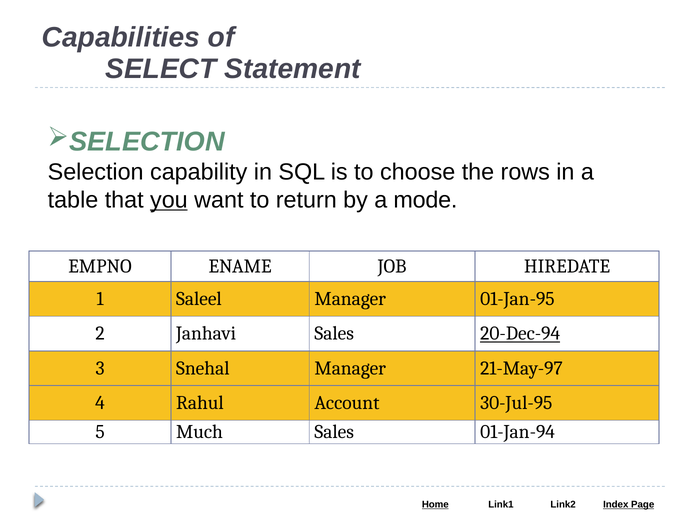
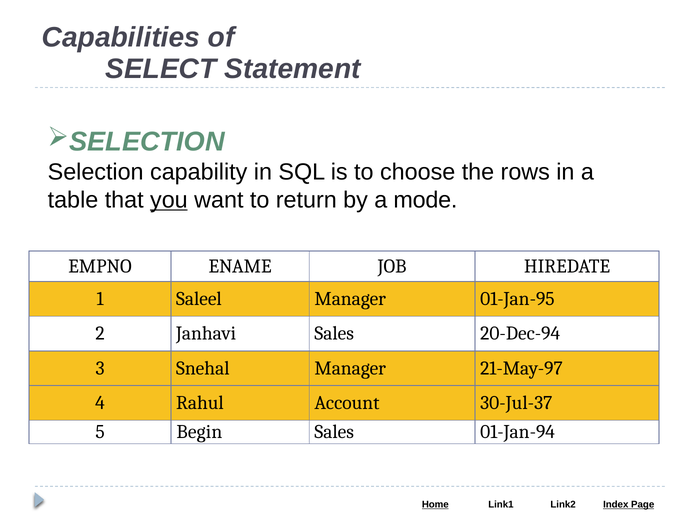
20-Dec-94 underline: present -> none
30-Jul-95: 30-Jul-95 -> 30-Jul-37
Much: Much -> Begin
